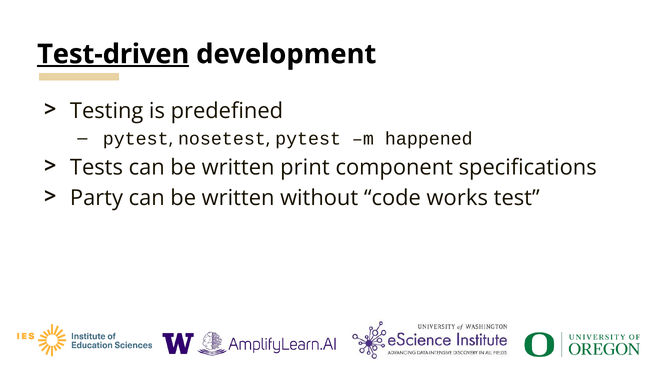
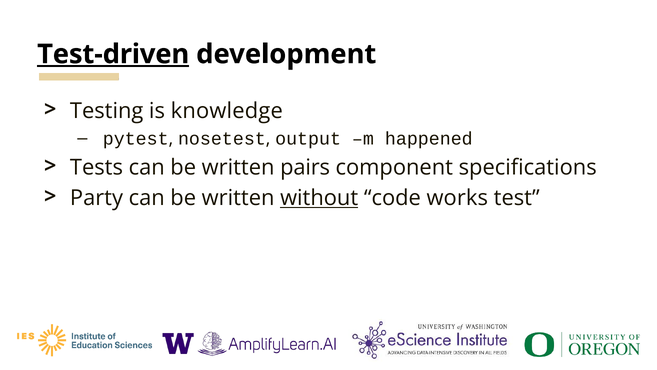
predefined: predefined -> knowledge
nosetest pytest: pytest -> output
print: print -> pairs
without underline: none -> present
